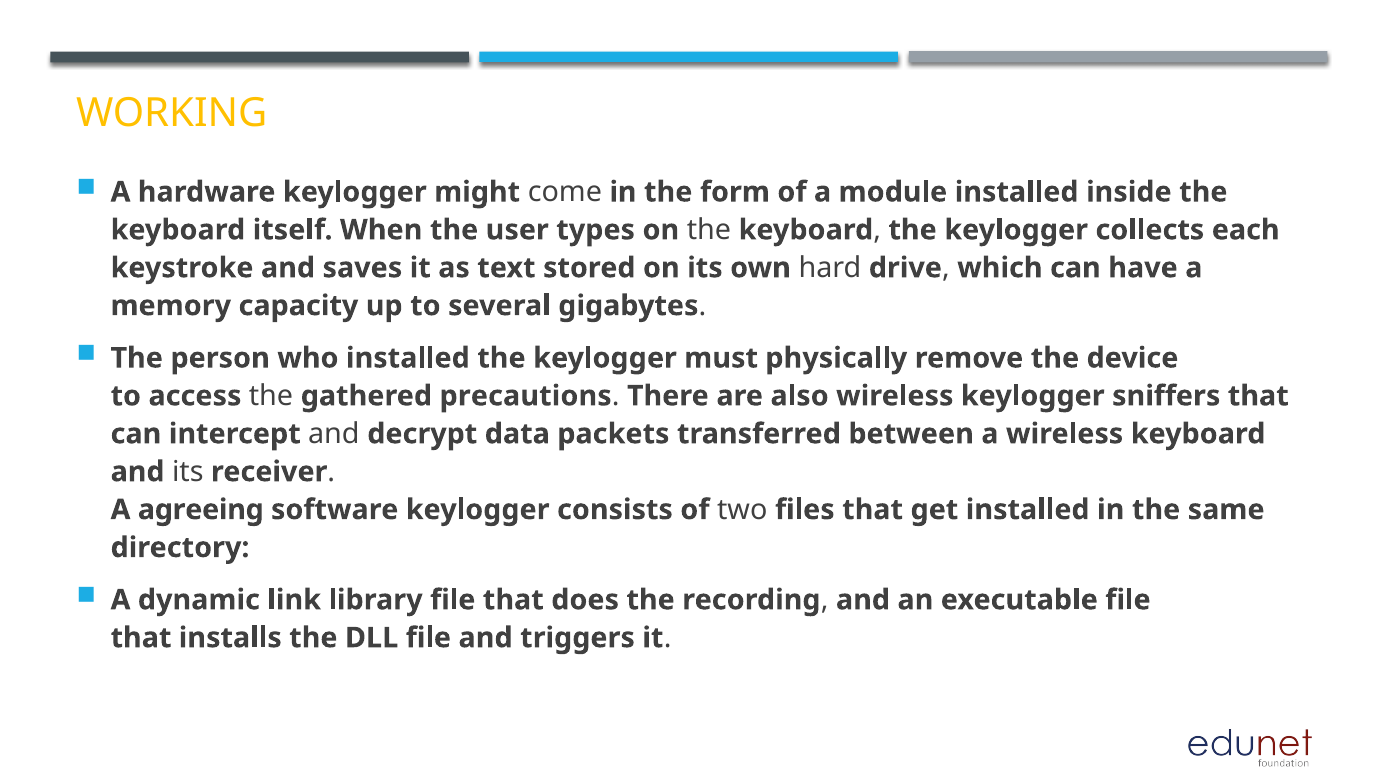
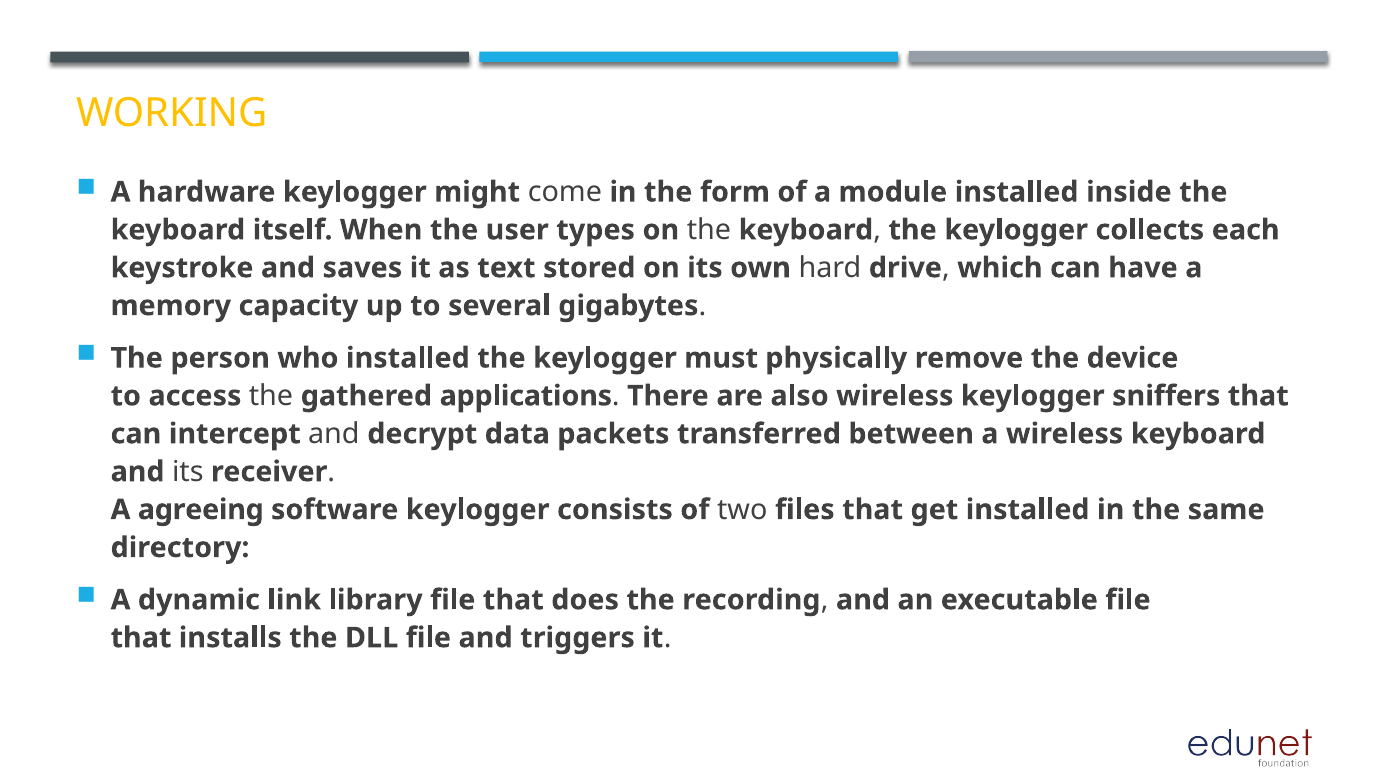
precautions: precautions -> applications
